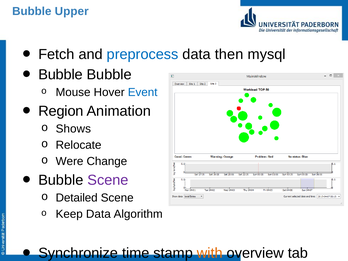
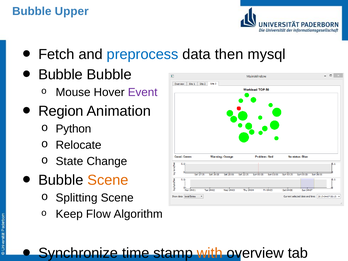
Event colour: blue -> purple
Shows: Shows -> Python
Were: Were -> State
Scene at (108, 180) colour: purple -> orange
Detailed: Detailed -> Splitting
Keep Data: Data -> Flow
